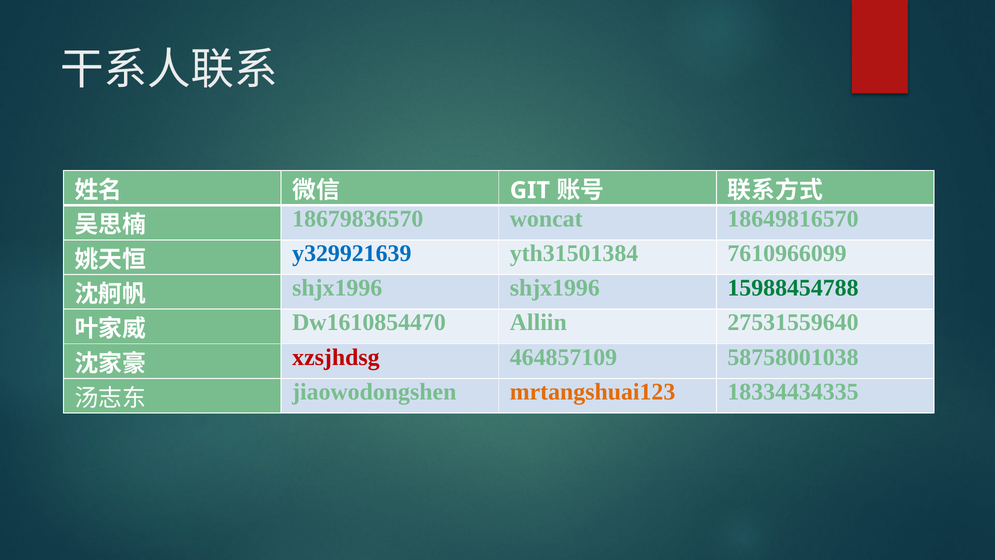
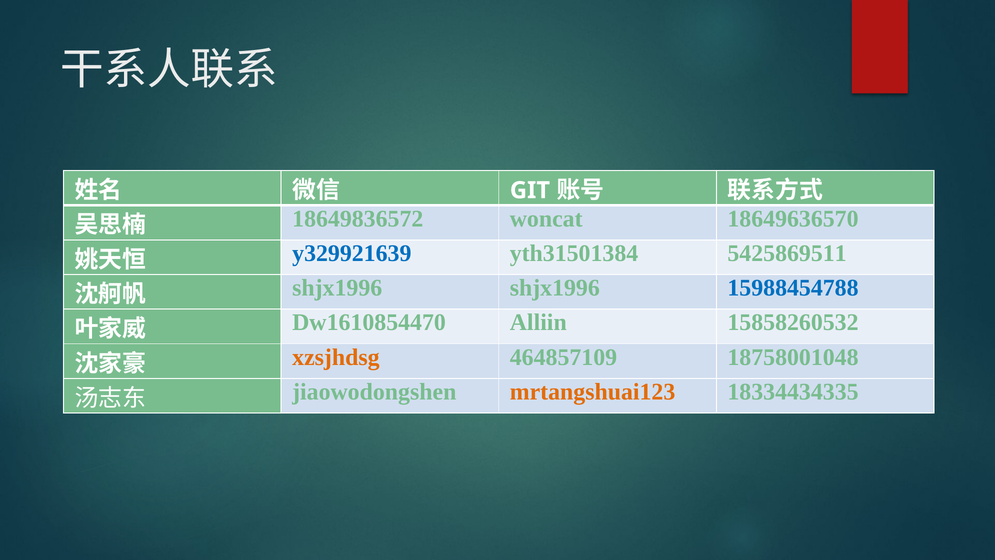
18679836570: 18679836570 -> 18649836572
18649816570: 18649816570 -> 18649636570
7610966099: 7610966099 -> 5425869511
15988454788 colour: green -> blue
27531559640: 27531559640 -> 15858260532
xzsjhdsg colour: red -> orange
58758001038: 58758001038 -> 18758001048
